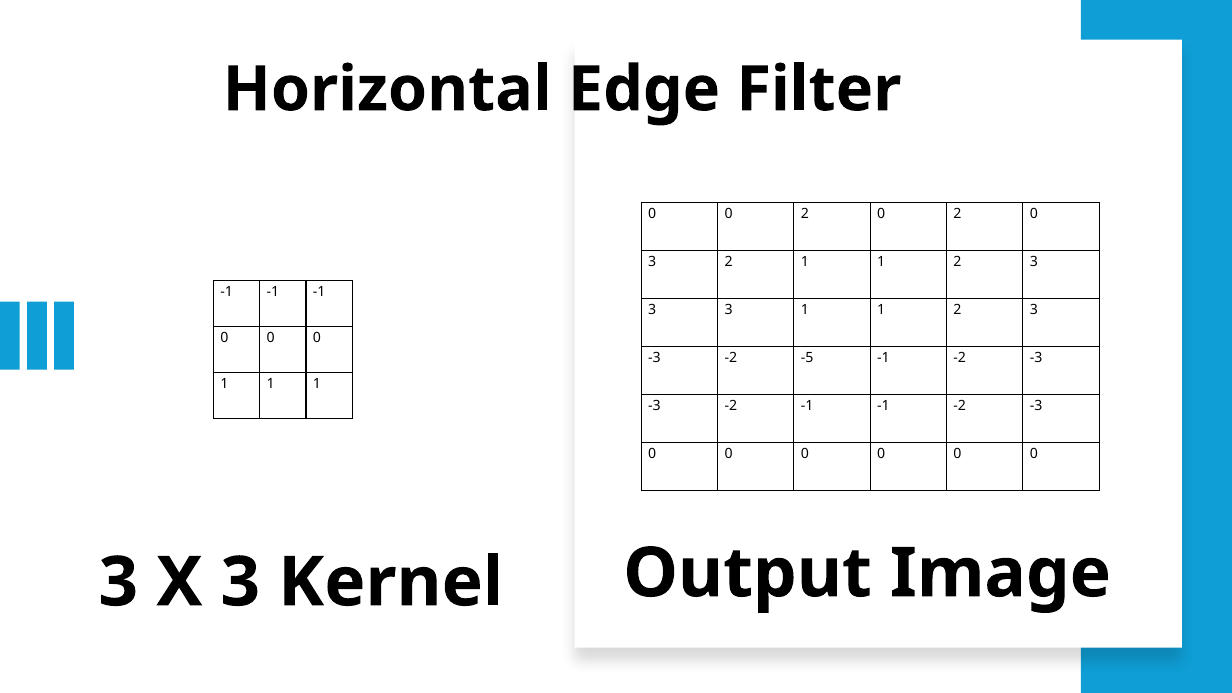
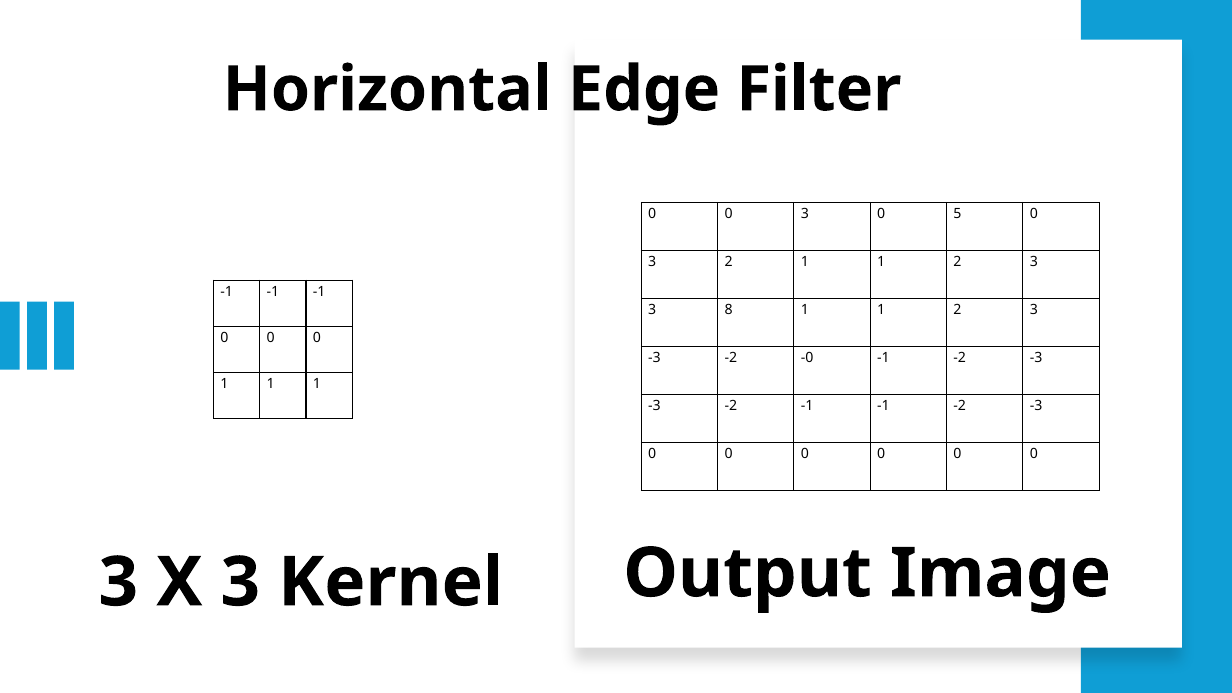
0 0 2: 2 -> 3
2 at (958, 214): 2 -> 5
3 at (729, 310): 3 -> 8
-5: -5 -> -0
